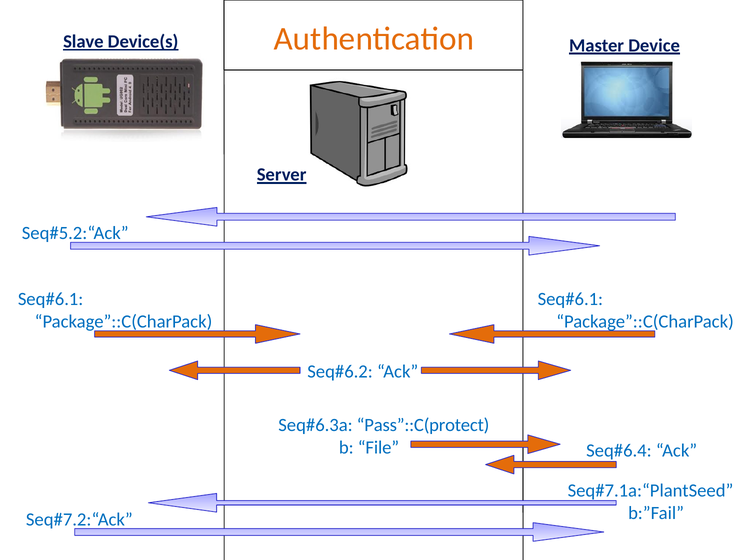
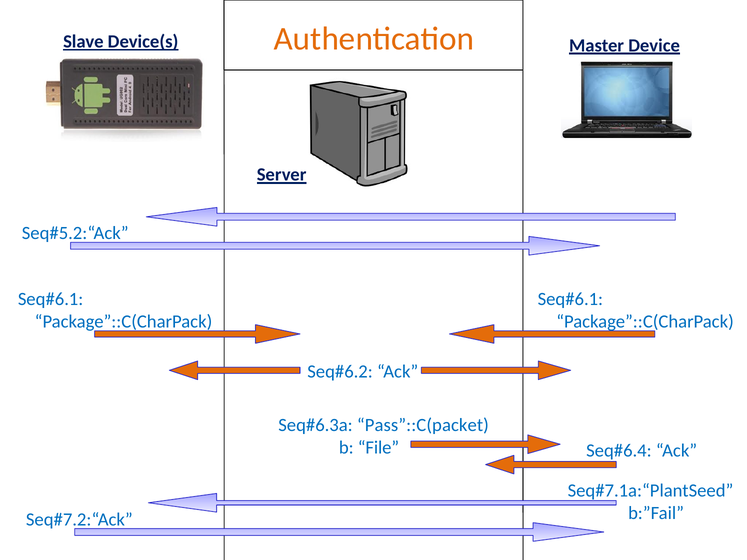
Pass”::C(protect: Pass”::C(protect -> Pass”::C(packet
